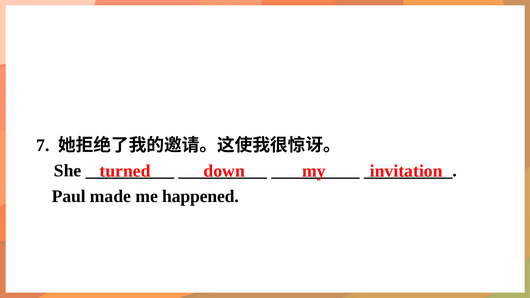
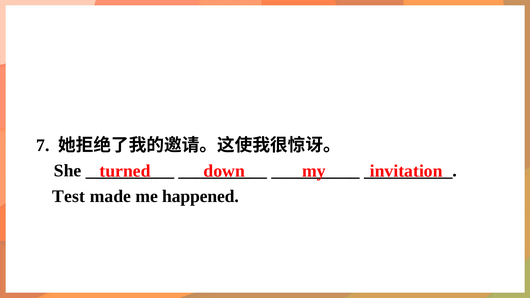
Paul: Paul -> Test
